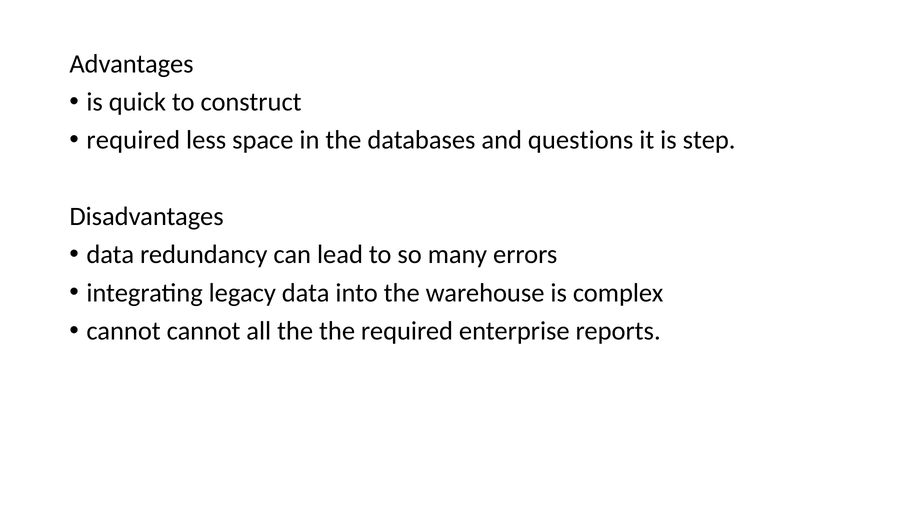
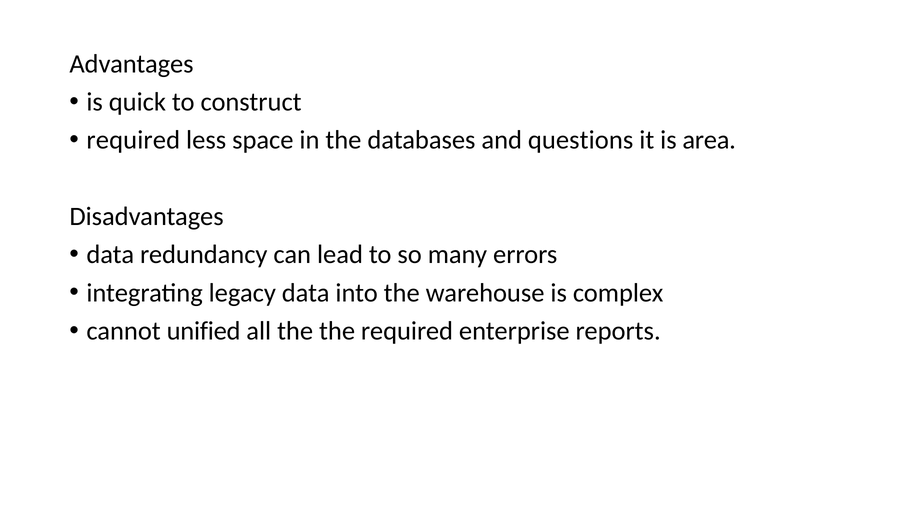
step: step -> area
cannot cannot: cannot -> unified
